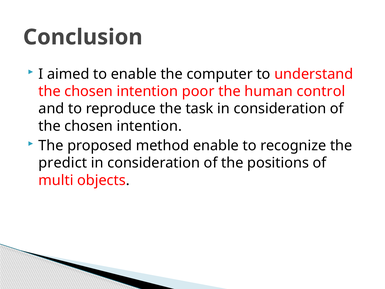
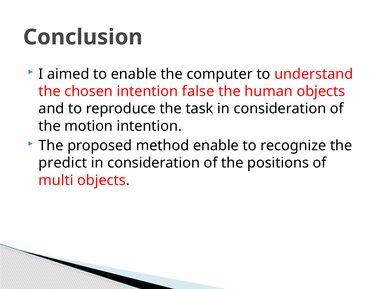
poor: poor -> false
human control: control -> objects
chosen at (89, 126): chosen -> motion
